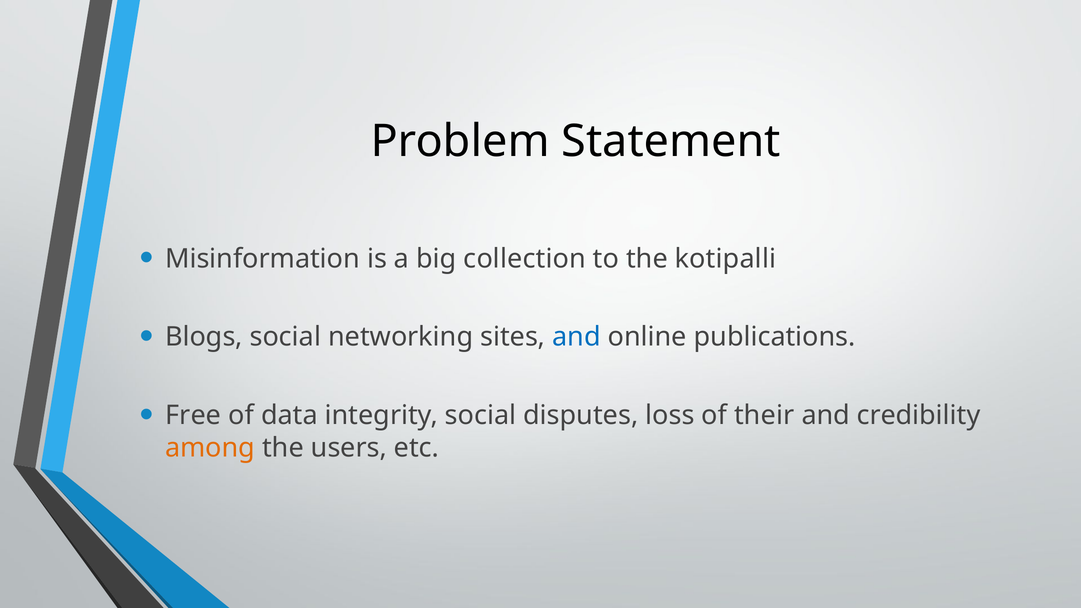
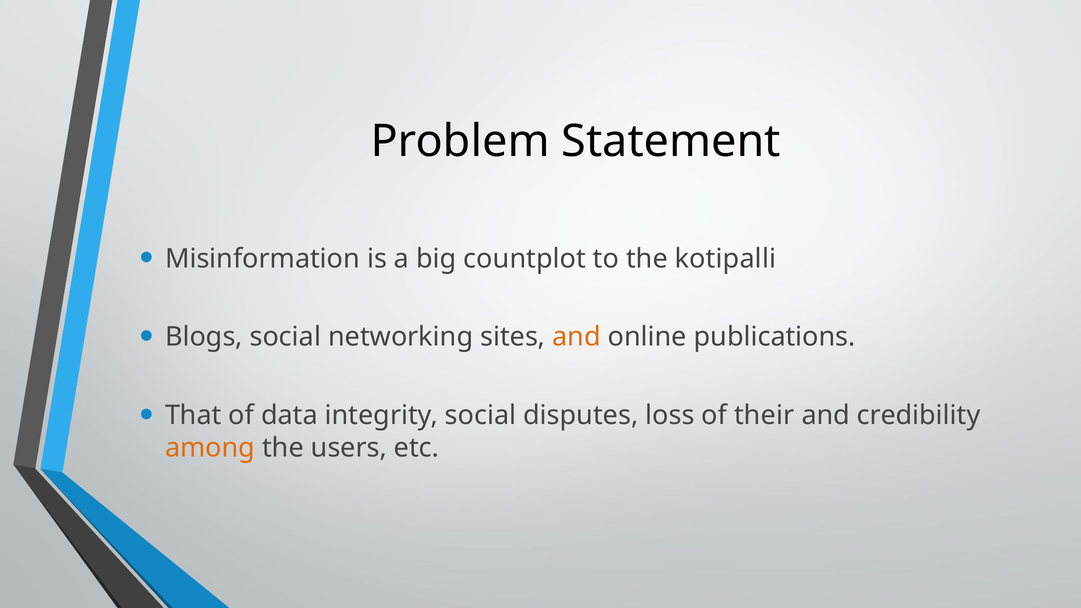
collection: collection -> countplot
and at (577, 337) colour: blue -> orange
Free: Free -> That
